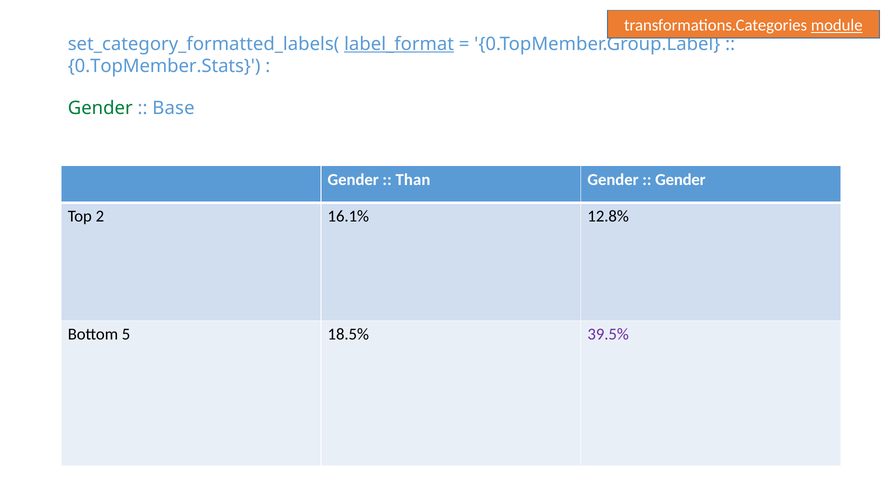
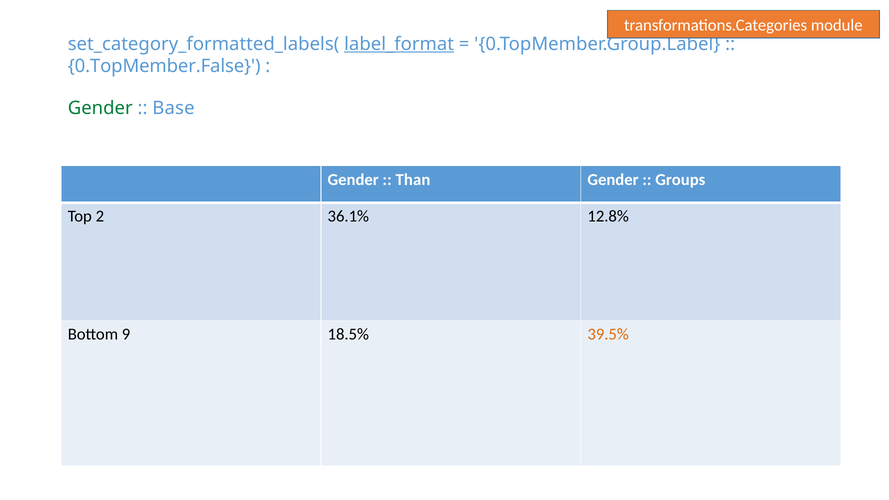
module underline: present -> none
0.TopMember.Stats: 0.TopMember.Stats -> 0.TopMember.False
Gender at (680, 180): Gender -> Groups
16.1%: 16.1% -> 36.1%
5: 5 -> 9
39.5% colour: purple -> orange
